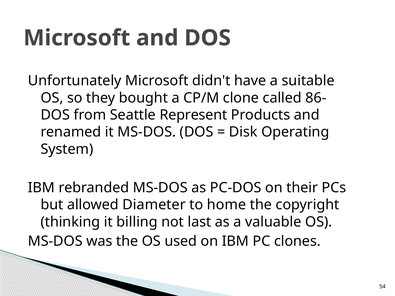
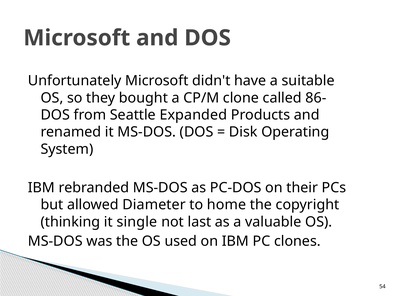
Represent: Represent -> Expanded
billing: billing -> single
